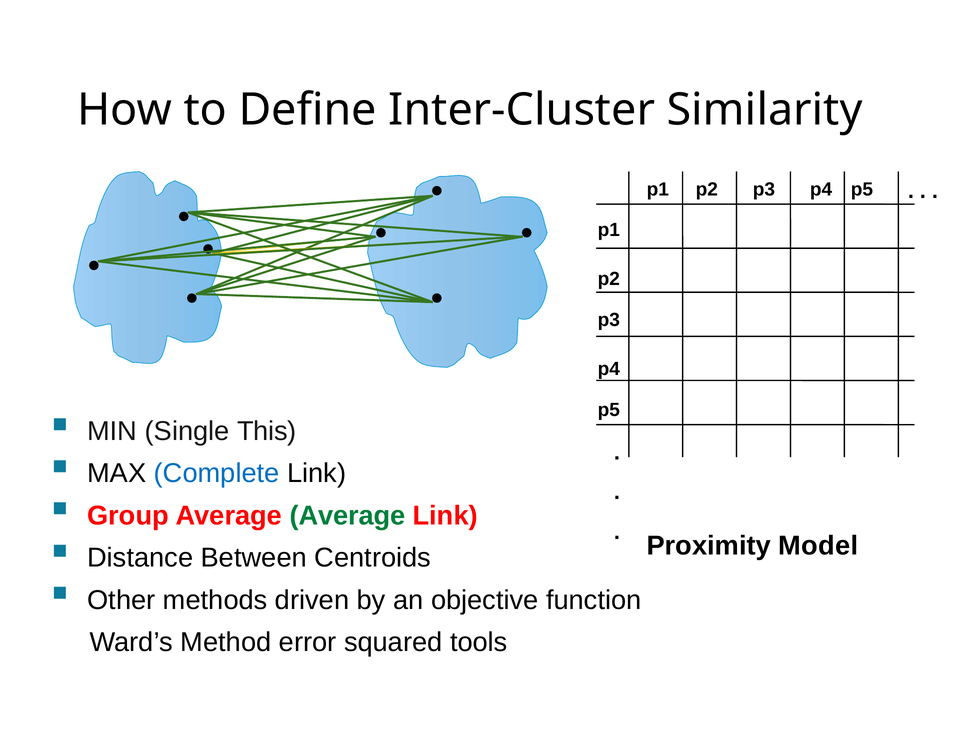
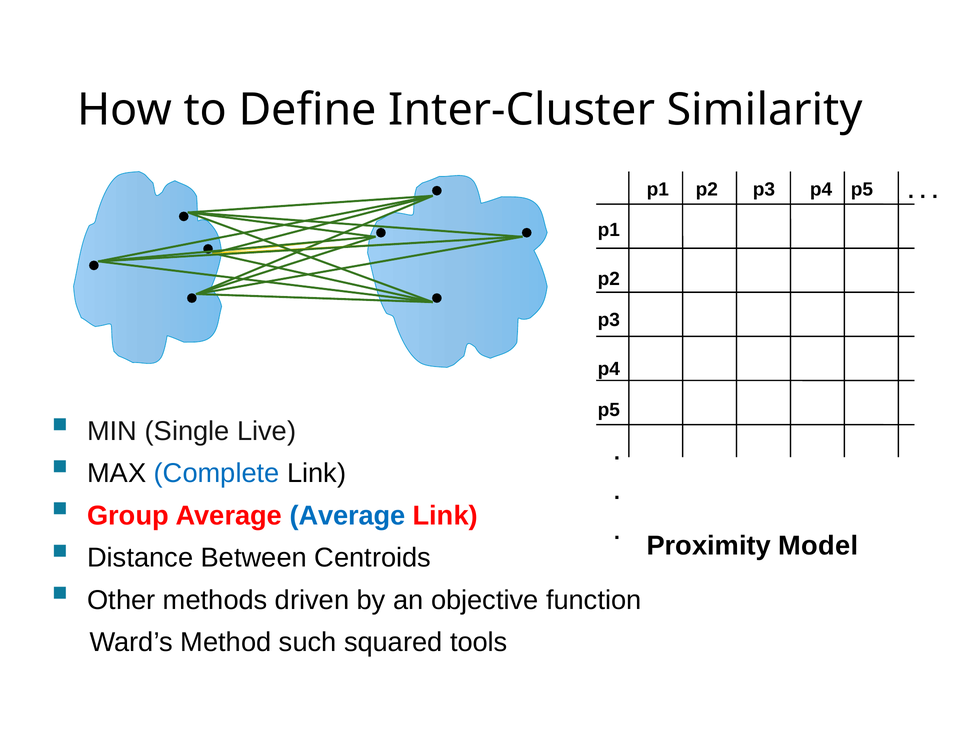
This: This -> Live
Average at (347, 516) colour: green -> blue
error: error -> such
